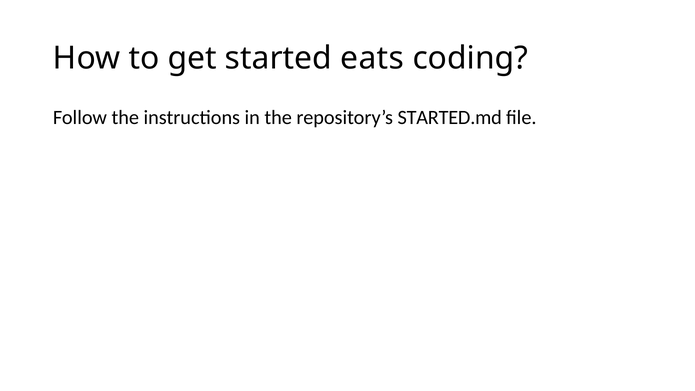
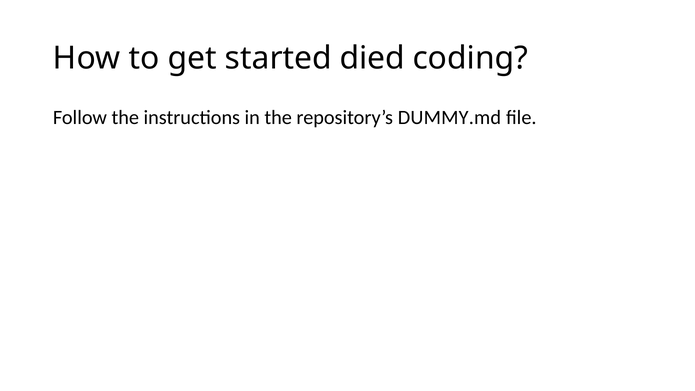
eats: eats -> died
STARTED.md: STARTED.md -> DUMMY.md
